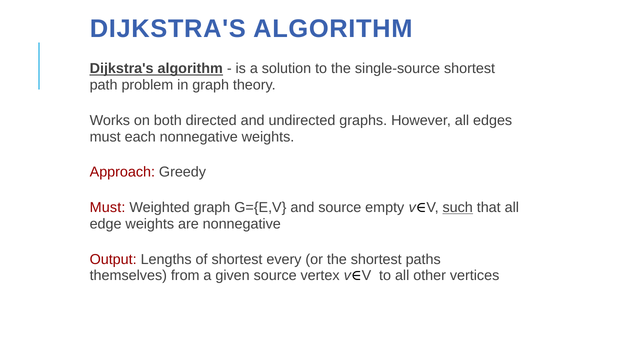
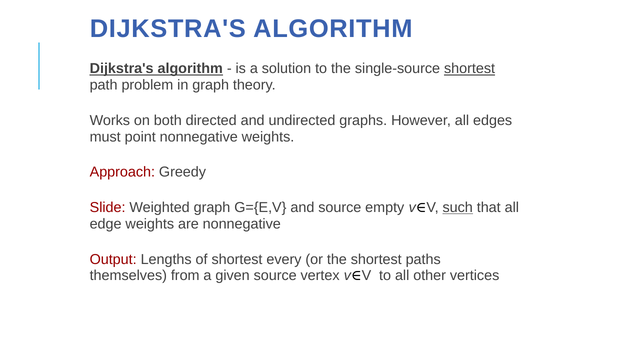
shortest at (470, 69) underline: none -> present
each: each -> point
Must at (108, 207): Must -> Slide
